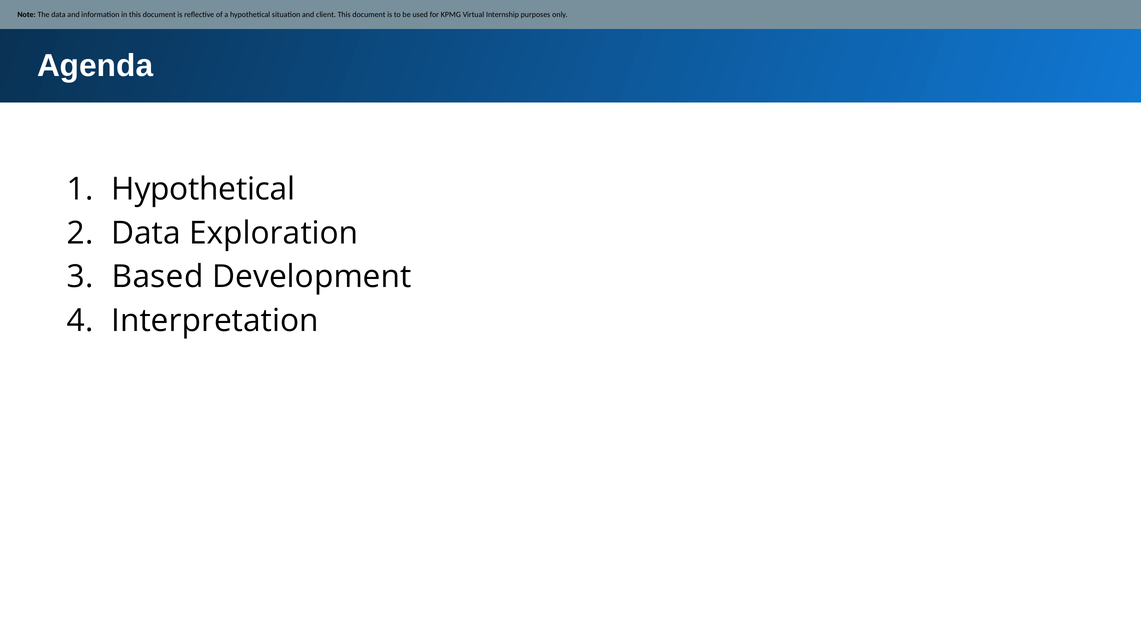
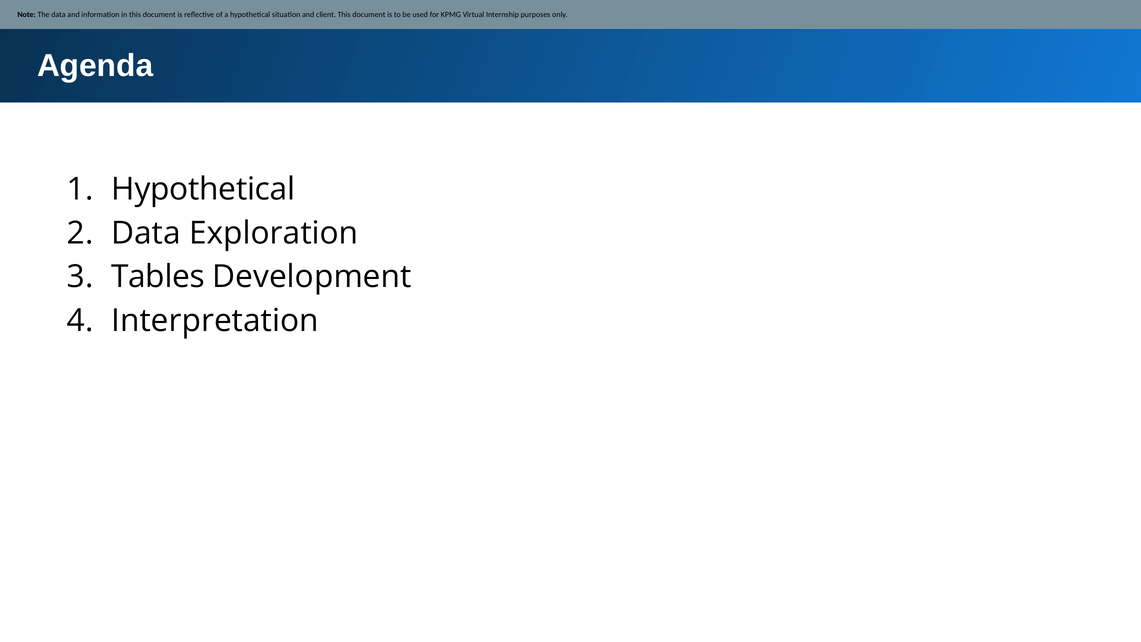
Based: Based -> Tables
